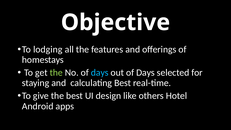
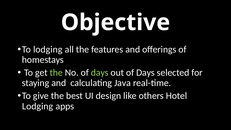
days at (100, 73) colour: light blue -> light green
calculating Best: Best -> Java
Android at (38, 106): Android -> Lodging
